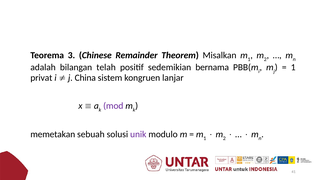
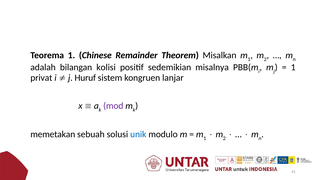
Teorema 3: 3 -> 1
telah: telah -> kolisi
bernama: bernama -> misalnya
China: China -> Huruf
unik colour: purple -> blue
